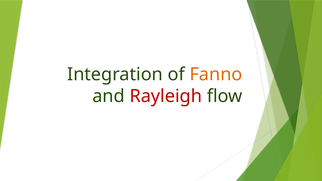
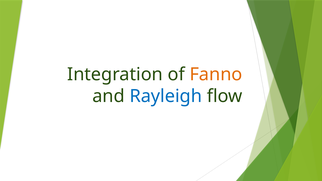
Rayleigh colour: red -> blue
